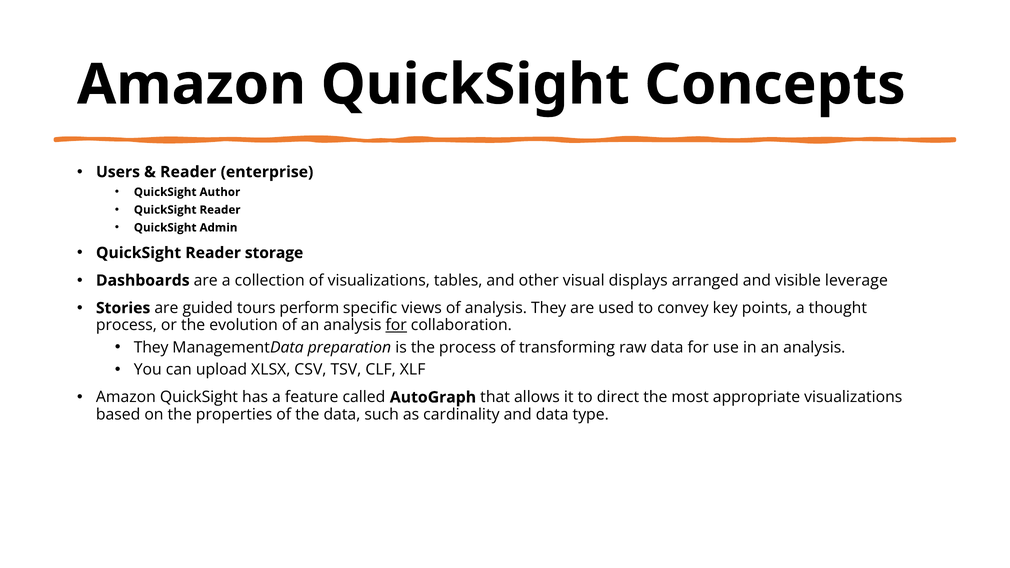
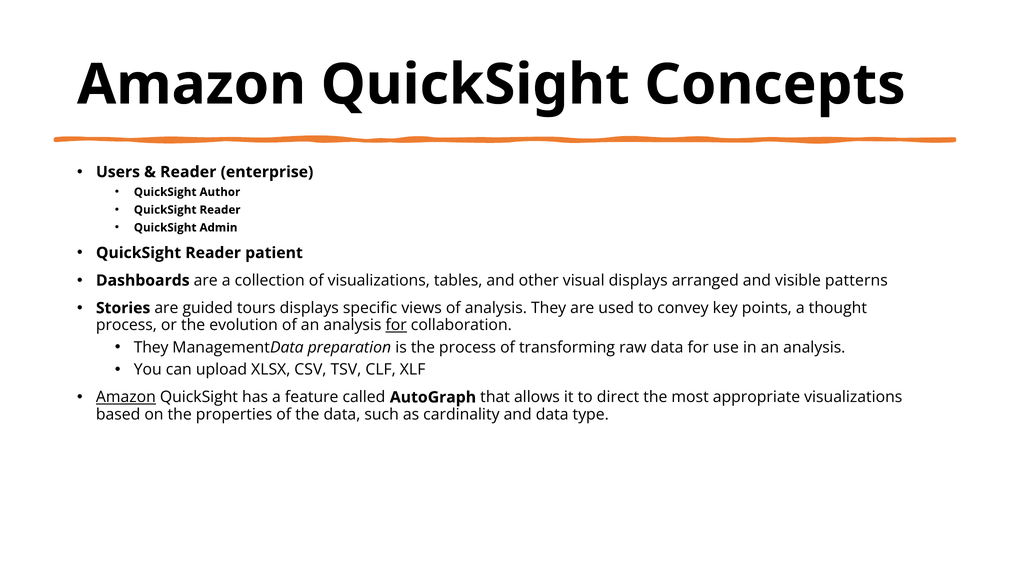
storage: storage -> patient
leverage: leverage -> patterns
tours perform: perform -> displays
Amazon at (126, 397) underline: none -> present
